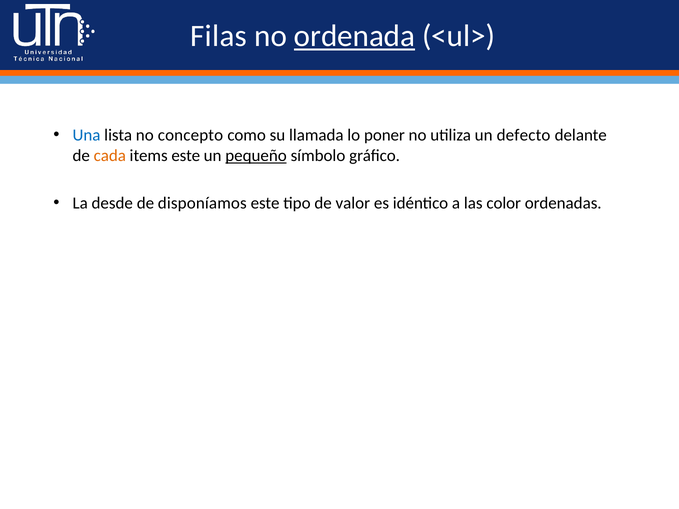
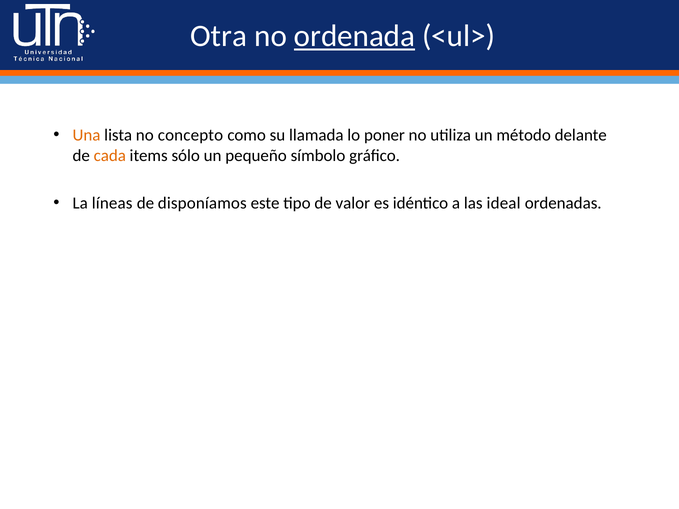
Filas: Filas -> Otra
Una colour: blue -> orange
defecto: defecto -> método
items este: este -> sólo
pequeño underline: present -> none
desde: desde -> líneas
color: color -> ideal
